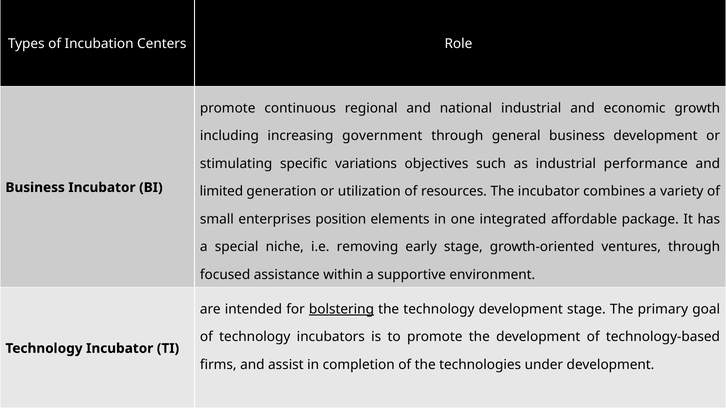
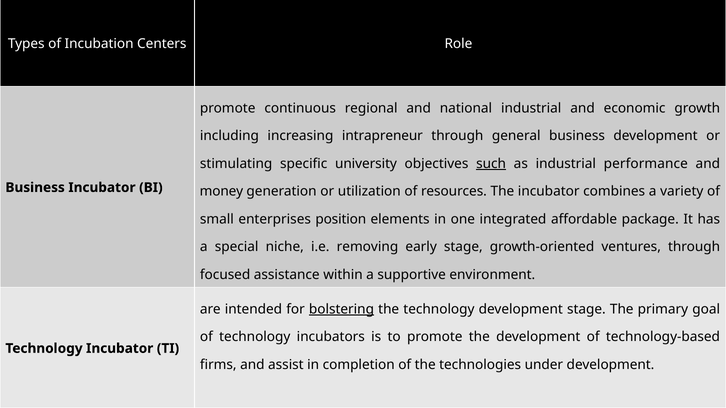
government: government -> intrapreneur
variations: variations -> university
such underline: none -> present
limited: limited -> money
